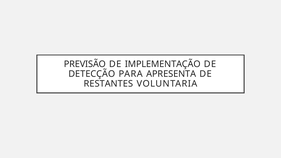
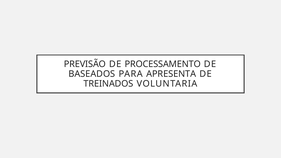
IMPLEMENTAÇÃO: IMPLEMENTAÇÃO -> PROCESSAMENTO
DETECÇÃO: DETECÇÃO -> BASEADOS
RESTANTES: RESTANTES -> TREINADOS
